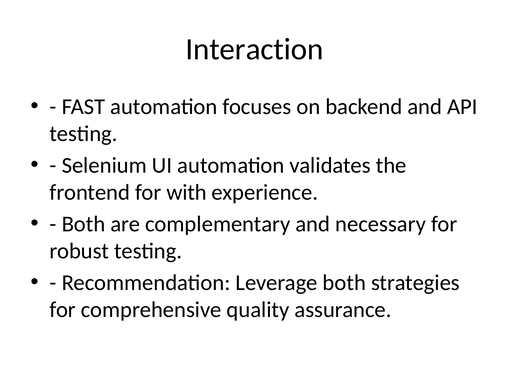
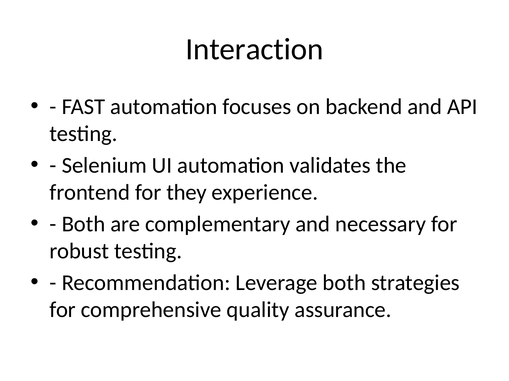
with: with -> they
